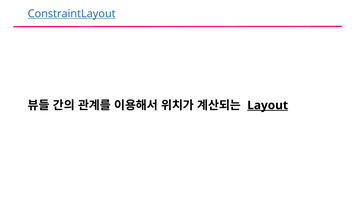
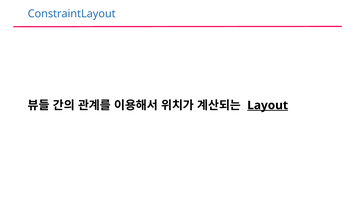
ConstraintLayout underline: present -> none
